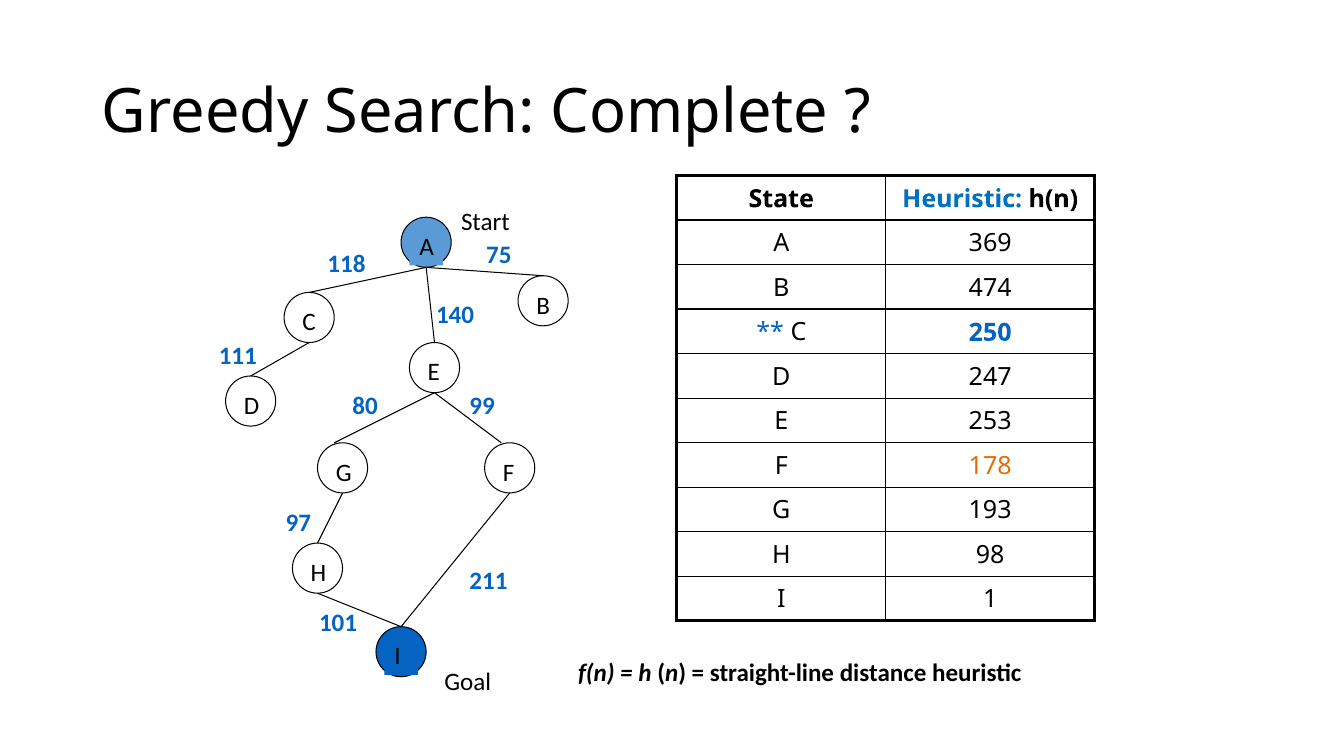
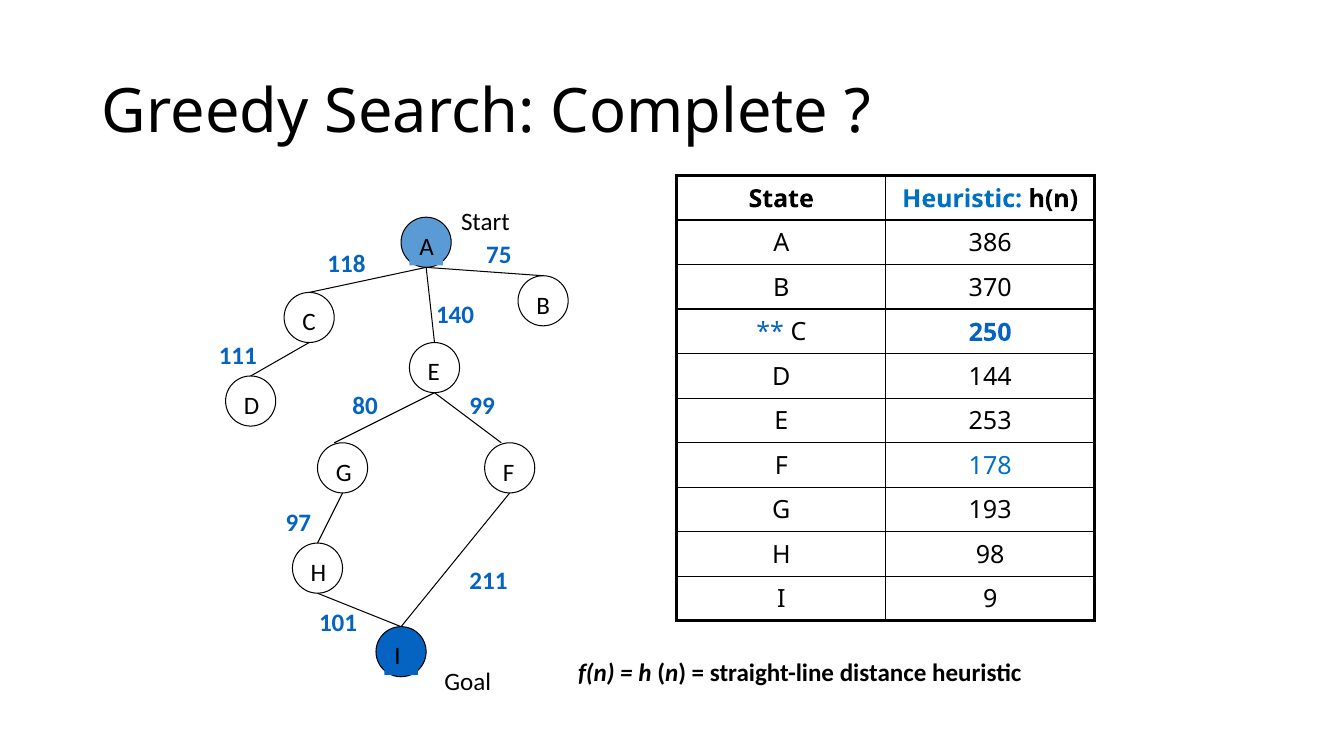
369: 369 -> 386
474: 474 -> 370
247: 247 -> 144
178 colour: orange -> blue
1: 1 -> 9
